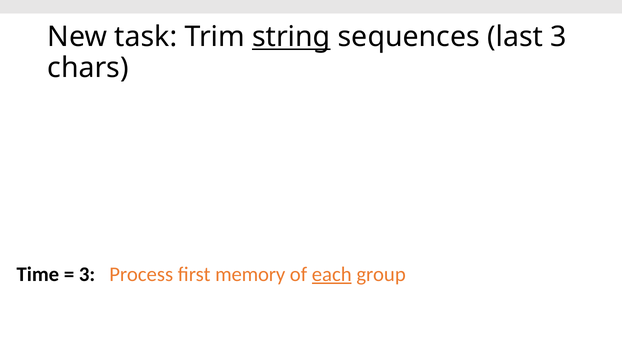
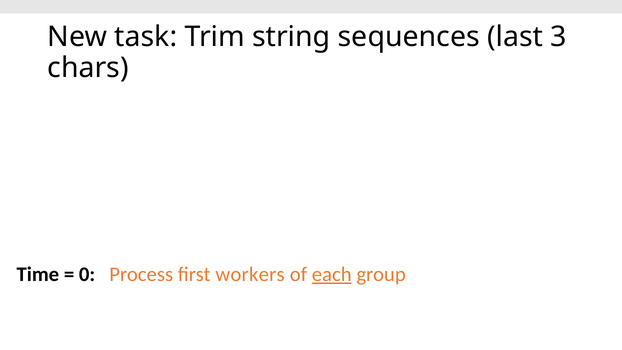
string underline: present -> none
3 at (87, 274): 3 -> 0
memory: memory -> workers
